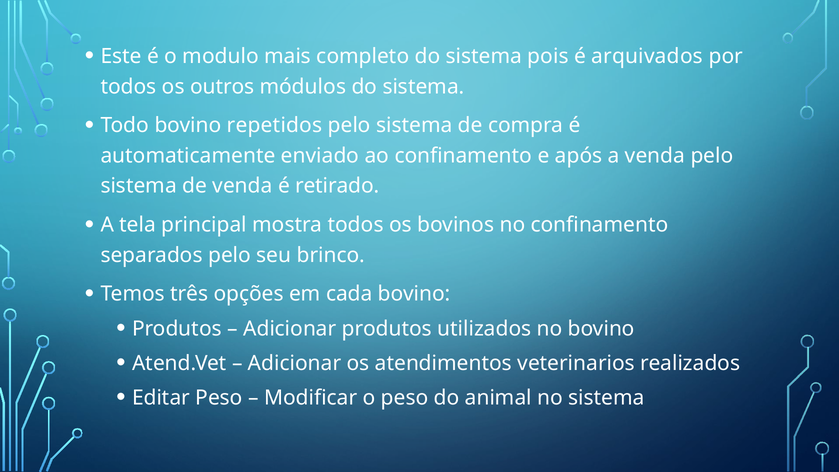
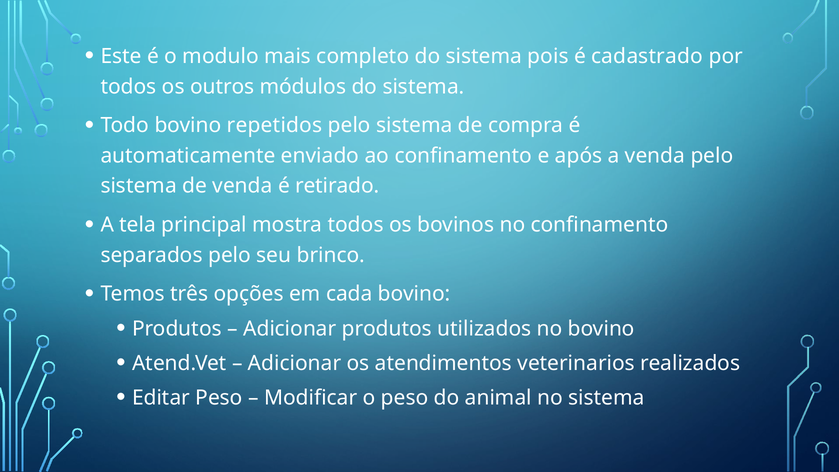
arquivados: arquivados -> cadastrado
